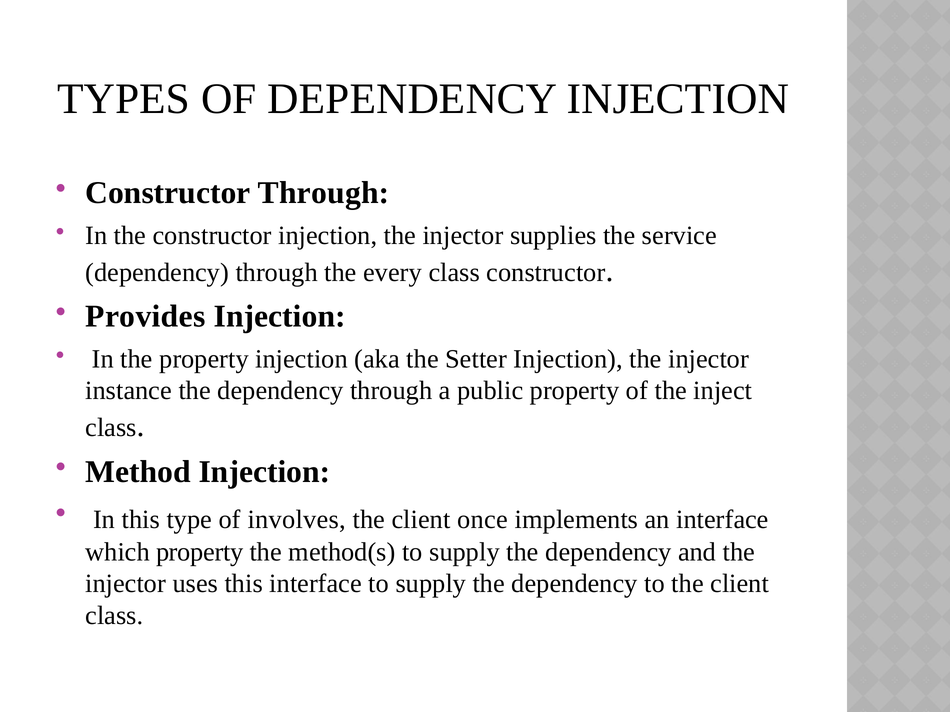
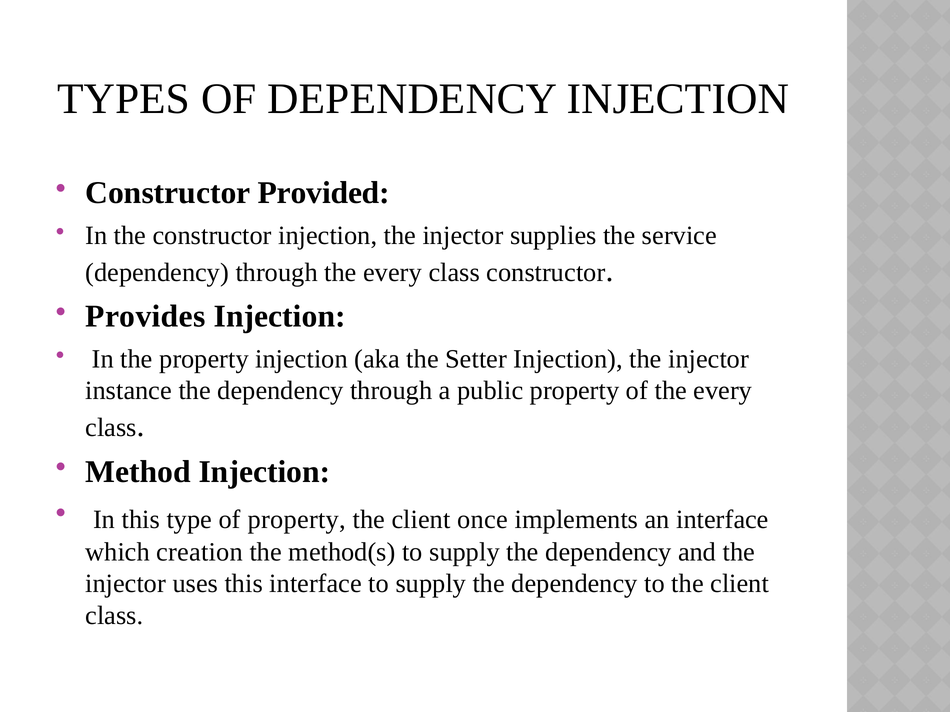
Constructor Through: Through -> Provided
of the inject: inject -> every
of involves: involves -> property
which property: property -> creation
